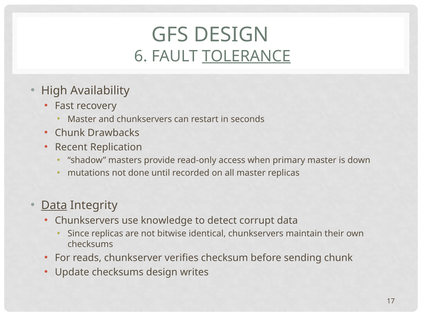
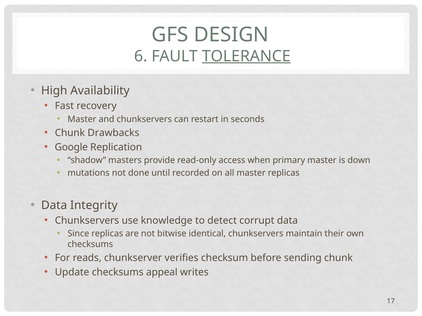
Recent: Recent -> Google
Data at (54, 206) underline: present -> none
checksums design: design -> appeal
